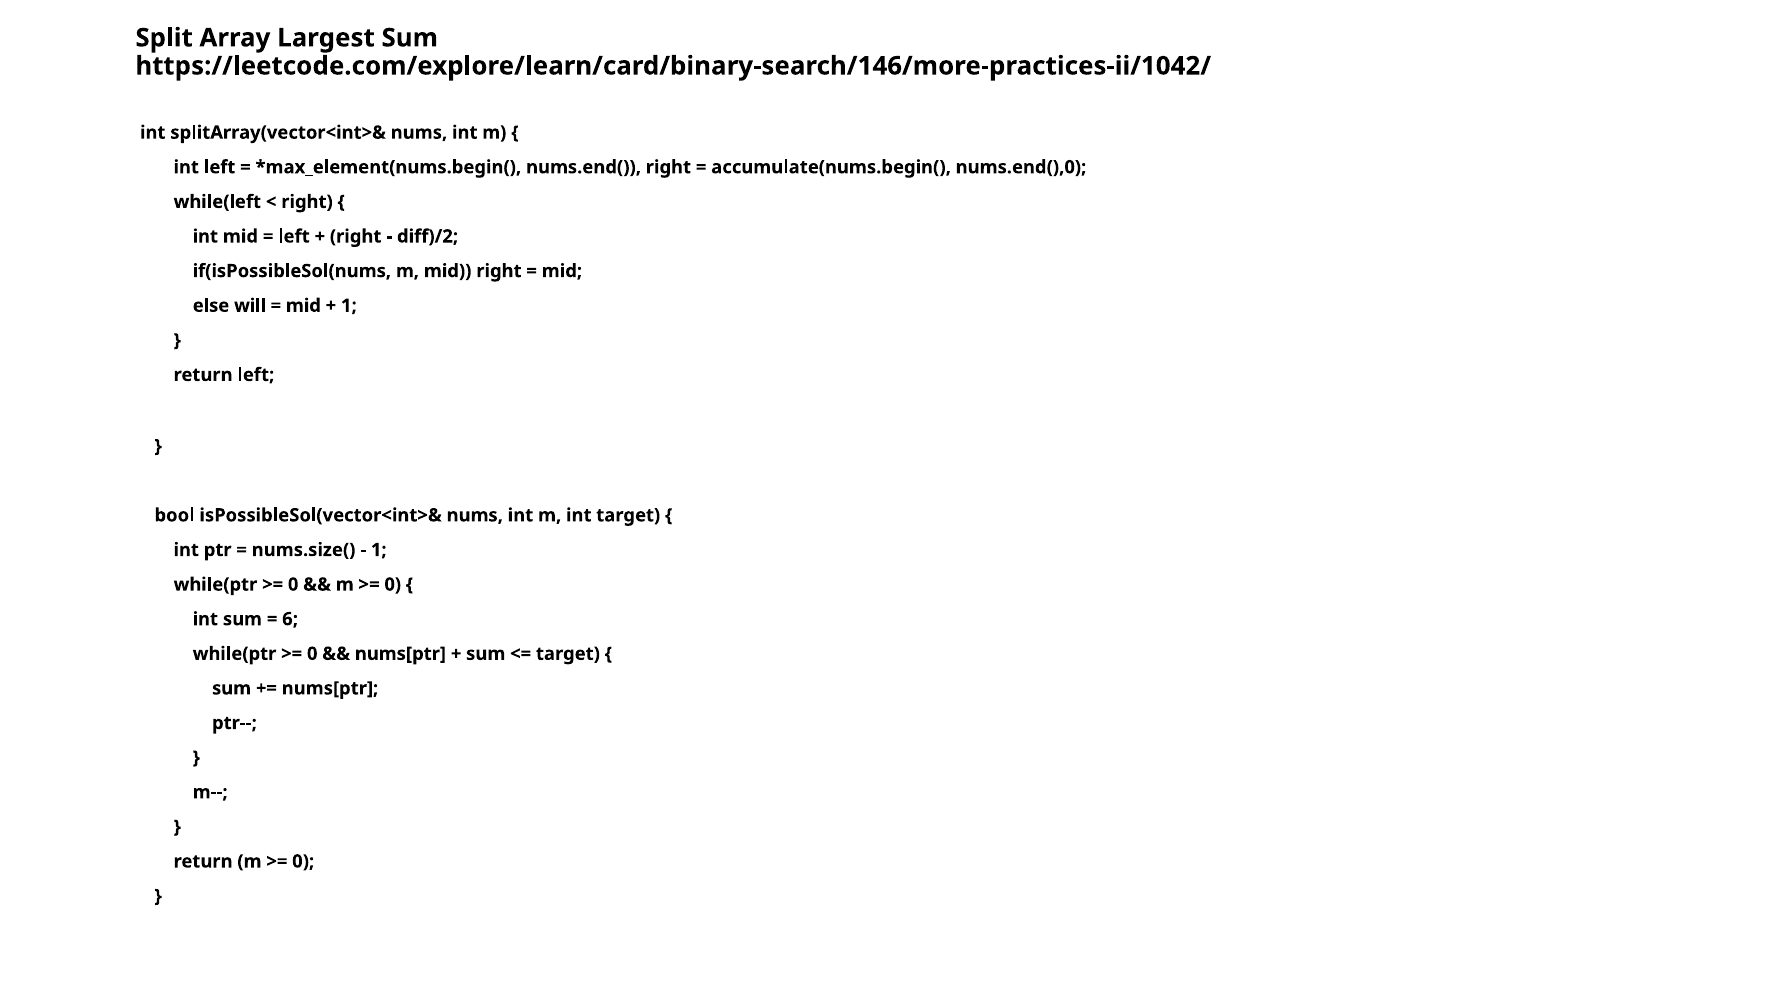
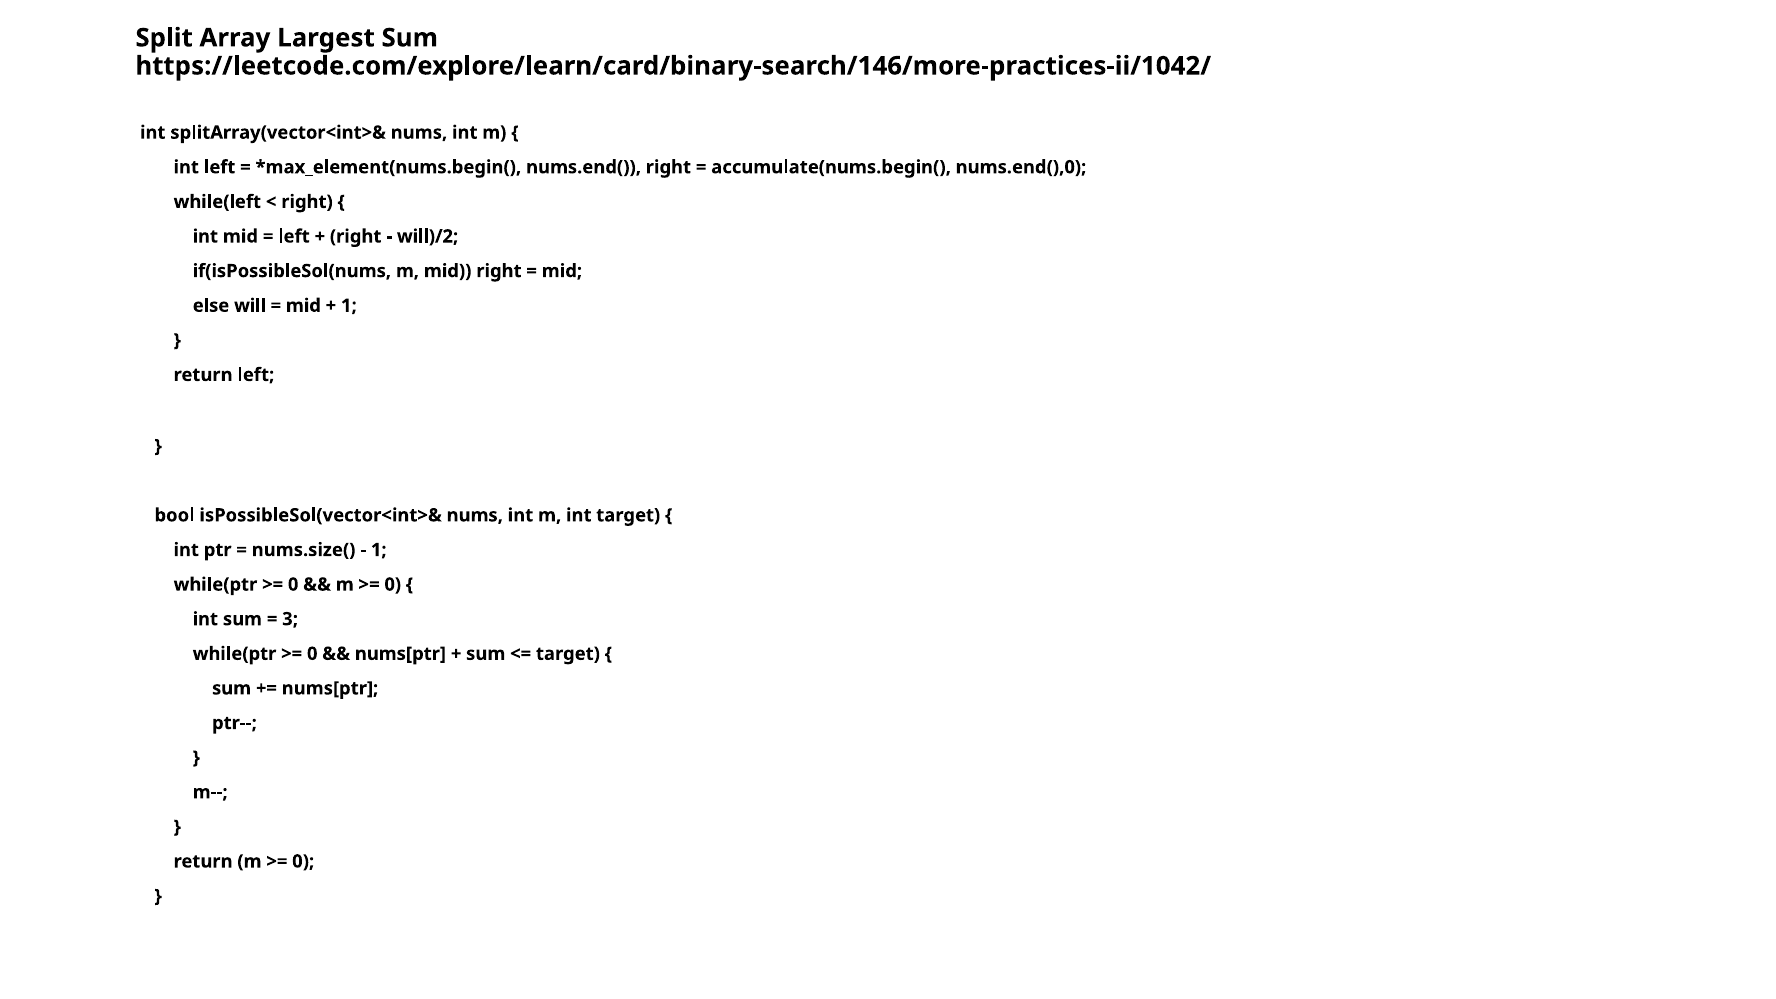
diff)/2: diff)/2 -> will)/2
6: 6 -> 3
